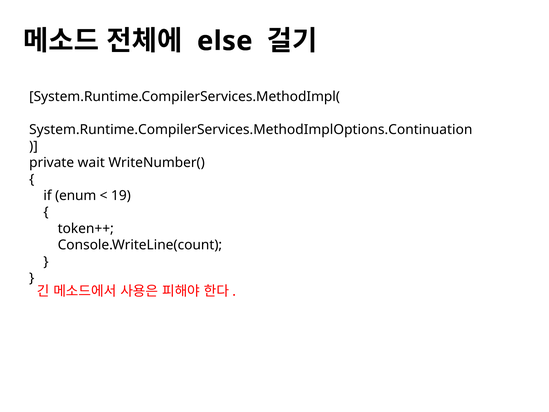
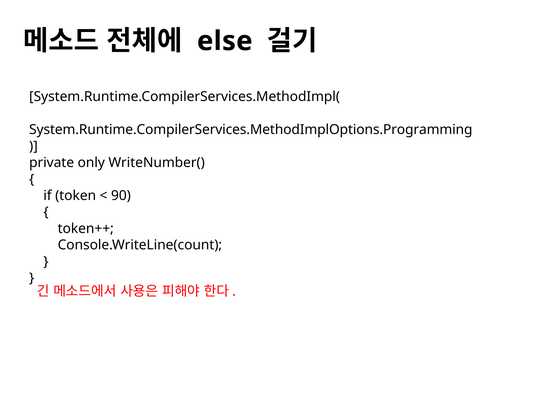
System.Runtime.CompilerServices.MethodImplOptions.Continuation: System.Runtime.CompilerServices.MethodImplOptions.Continuation -> System.Runtime.CompilerServices.MethodImplOptions.Programming
wait: wait -> only
enum: enum -> token
19: 19 -> 90
